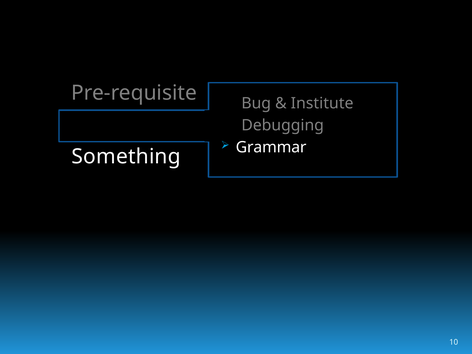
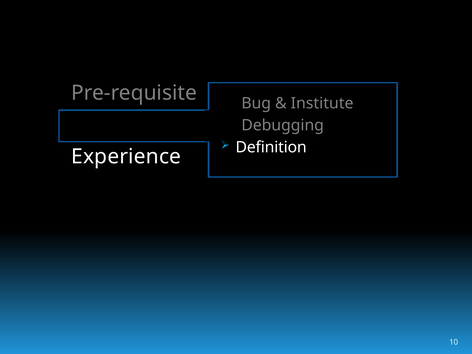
Grammar: Grammar -> Definition
Something: Something -> Experience
